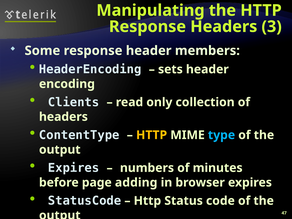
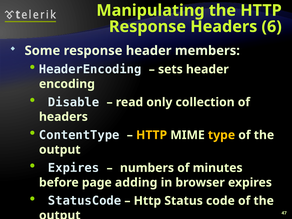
3: 3 -> 6
Clients: Clients -> Disable
type colour: light blue -> yellow
